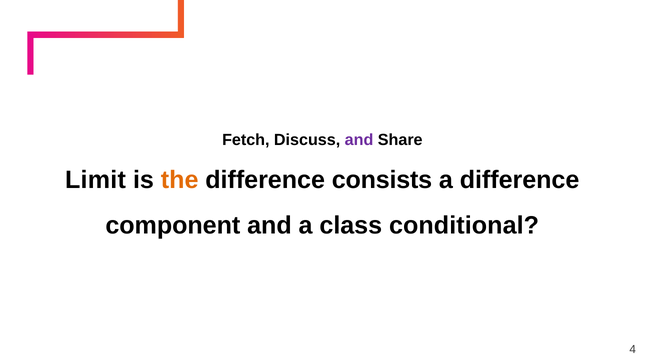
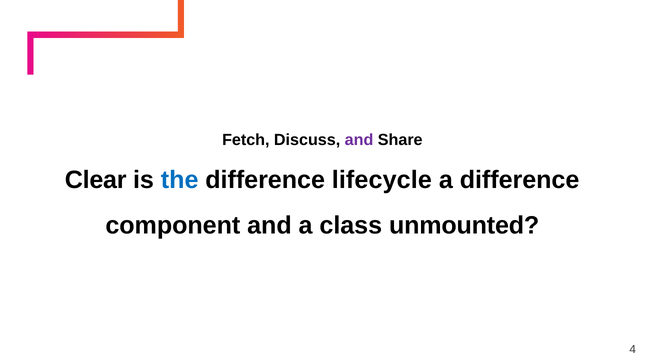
Limit: Limit -> Clear
the colour: orange -> blue
consists: consists -> lifecycle
conditional: conditional -> unmounted
